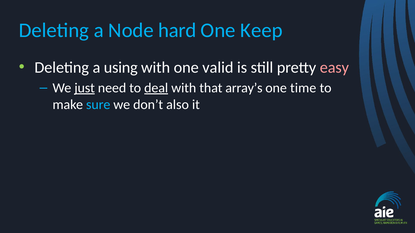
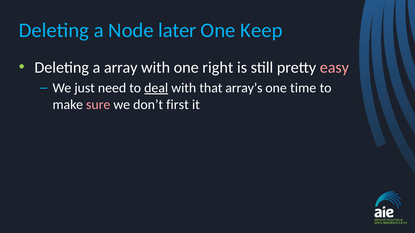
hard: hard -> later
using: using -> array
valid: valid -> right
just underline: present -> none
sure colour: light blue -> pink
also: also -> first
